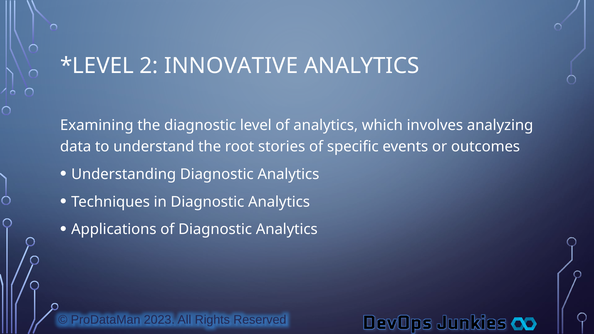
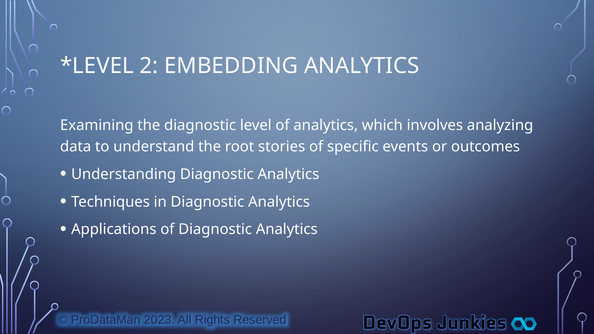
INNOVATIVE: INNOVATIVE -> EMBEDDING
